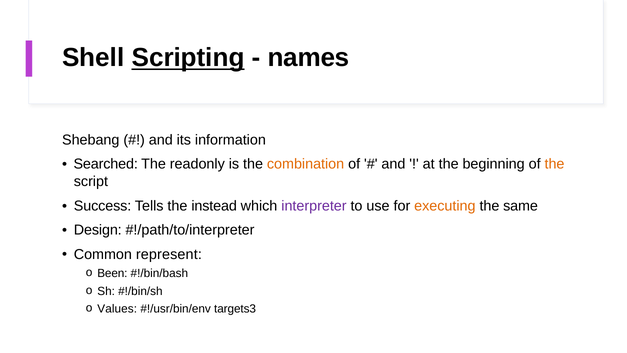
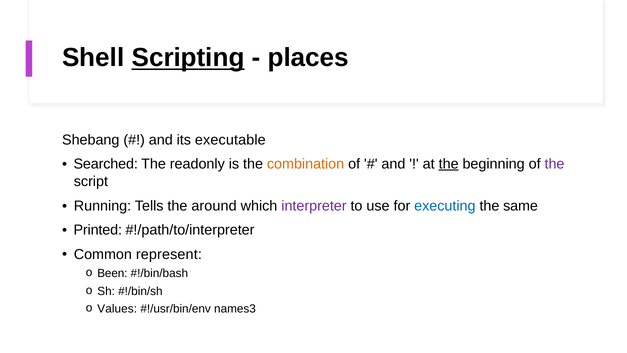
names: names -> places
information: information -> executable
the at (449, 164) underline: none -> present
the at (555, 164) colour: orange -> purple
Success: Success -> Running
instead: instead -> around
executing colour: orange -> blue
Design: Design -> Printed
targets3: targets3 -> names3
